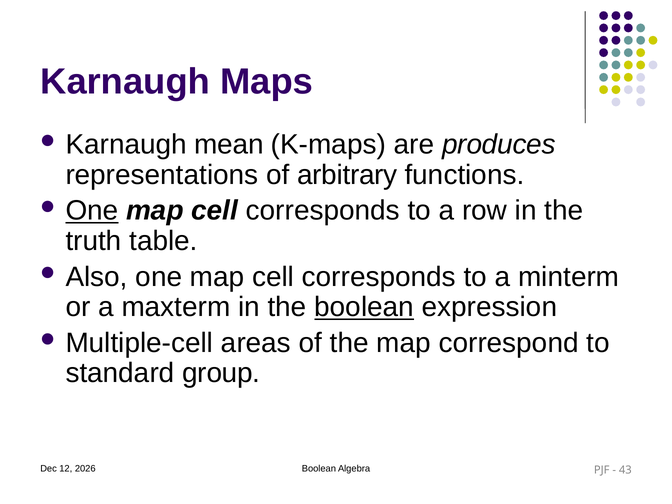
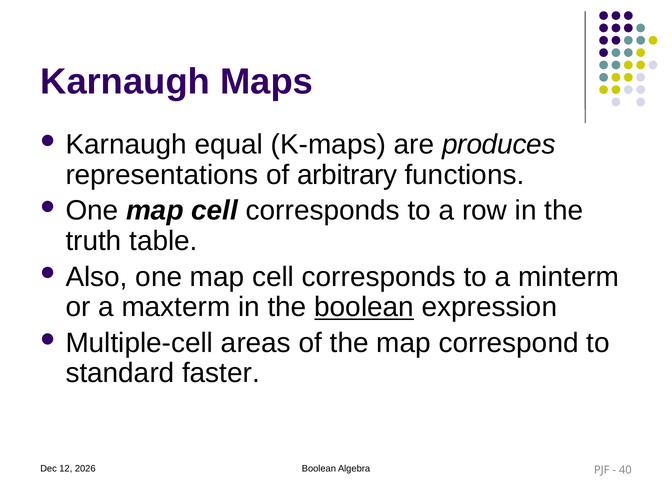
mean: mean -> equal
One at (92, 211) underline: present -> none
group: group -> faster
43: 43 -> 40
